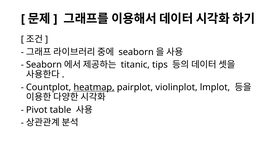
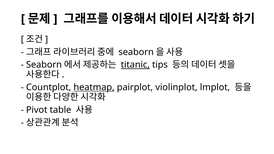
titanic underline: none -> present
